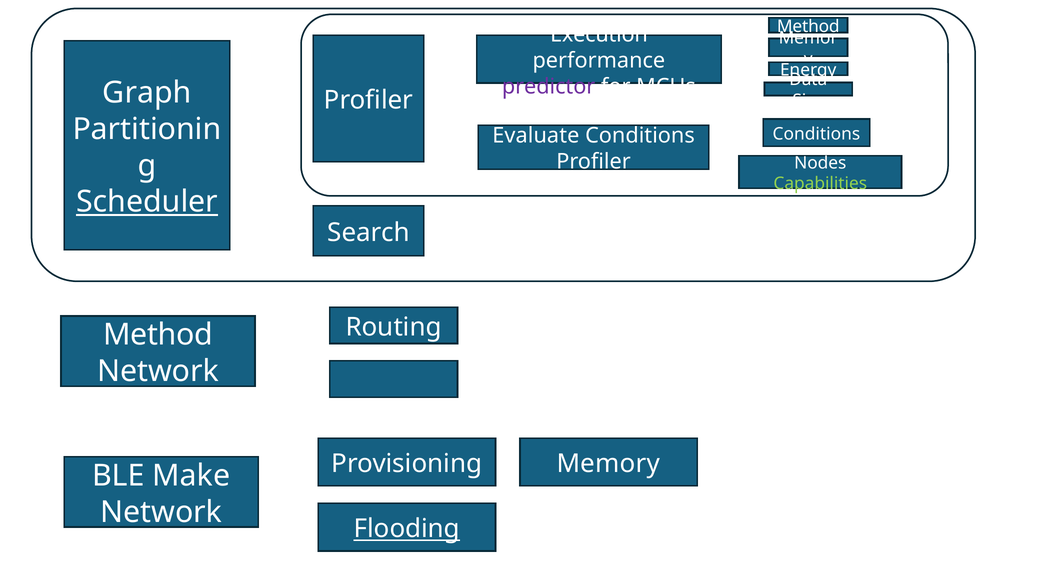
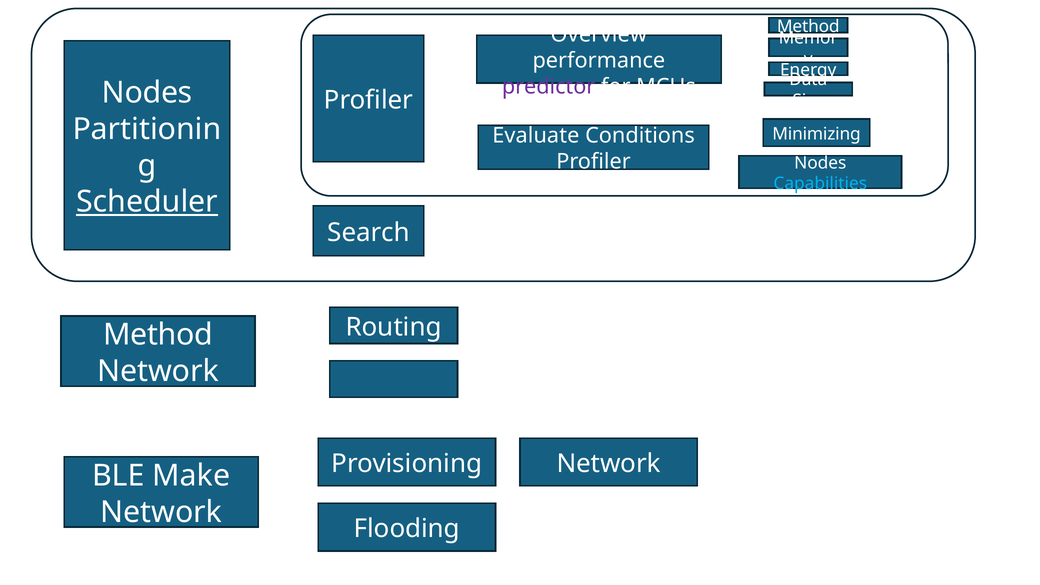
Execution: Execution -> Overview
Graph at (147, 93): Graph -> Nodes
Conditions at (816, 134): Conditions -> Minimizing
Capabilities colour: light green -> light blue
Memory at (608, 464): Memory -> Network
Flooding underline: present -> none
